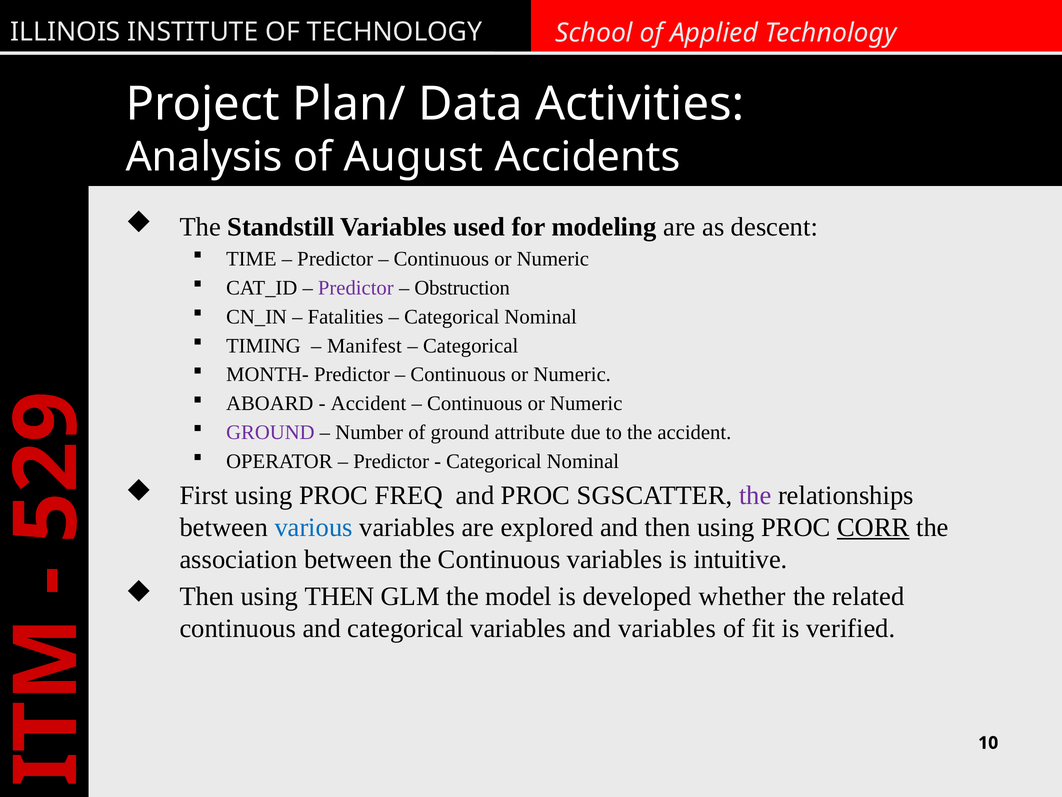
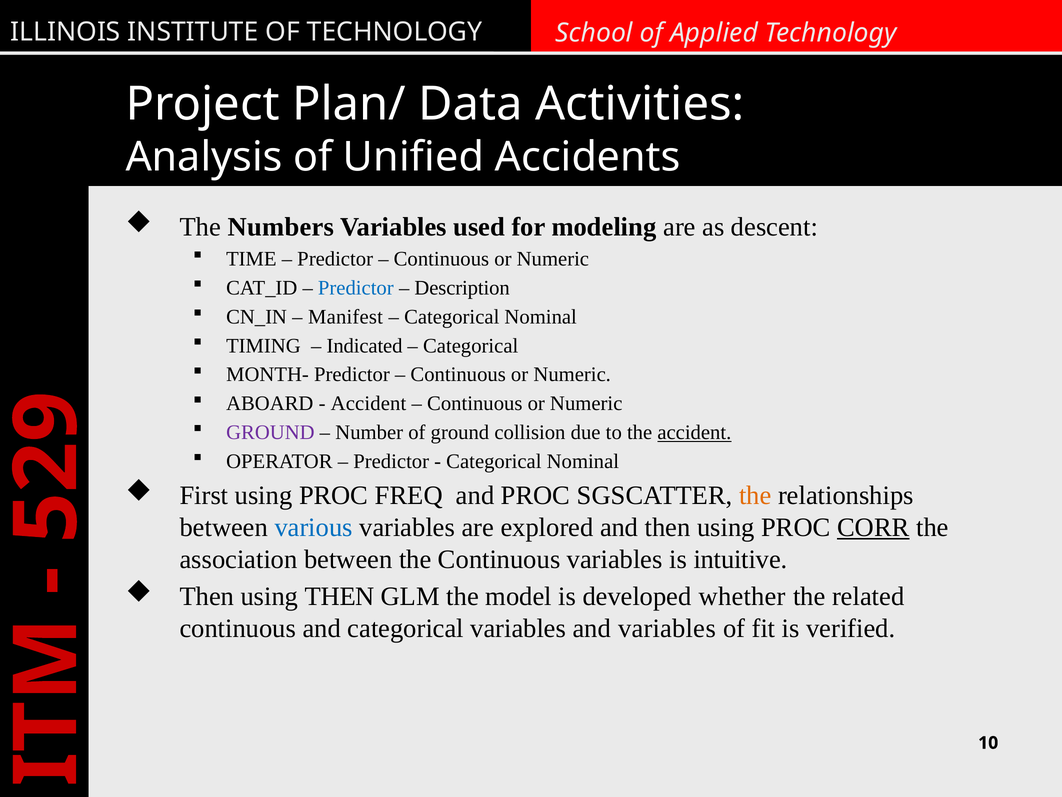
August: August -> Unified
Standstill: Standstill -> Numbers
Predictor at (356, 288) colour: purple -> blue
Obstruction: Obstruction -> Description
Fatalities: Fatalities -> Manifest
Manifest: Manifest -> Indicated
attribute: attribute -> collision
accident at (694, 432) underline: none -> present
the at (755, 495) colour: purple -> orange
